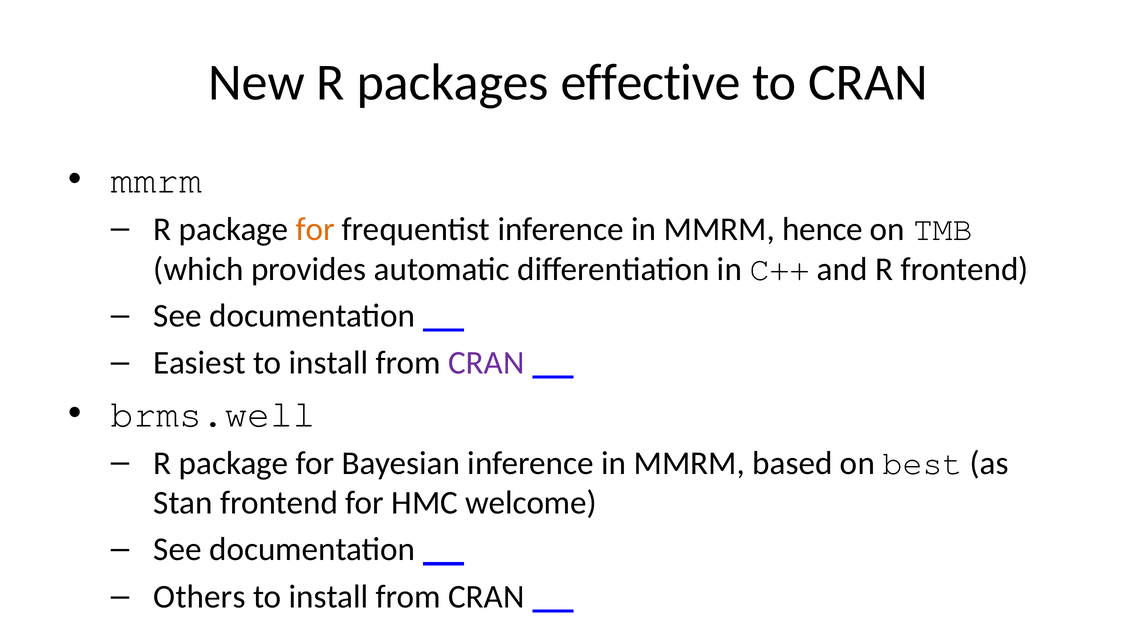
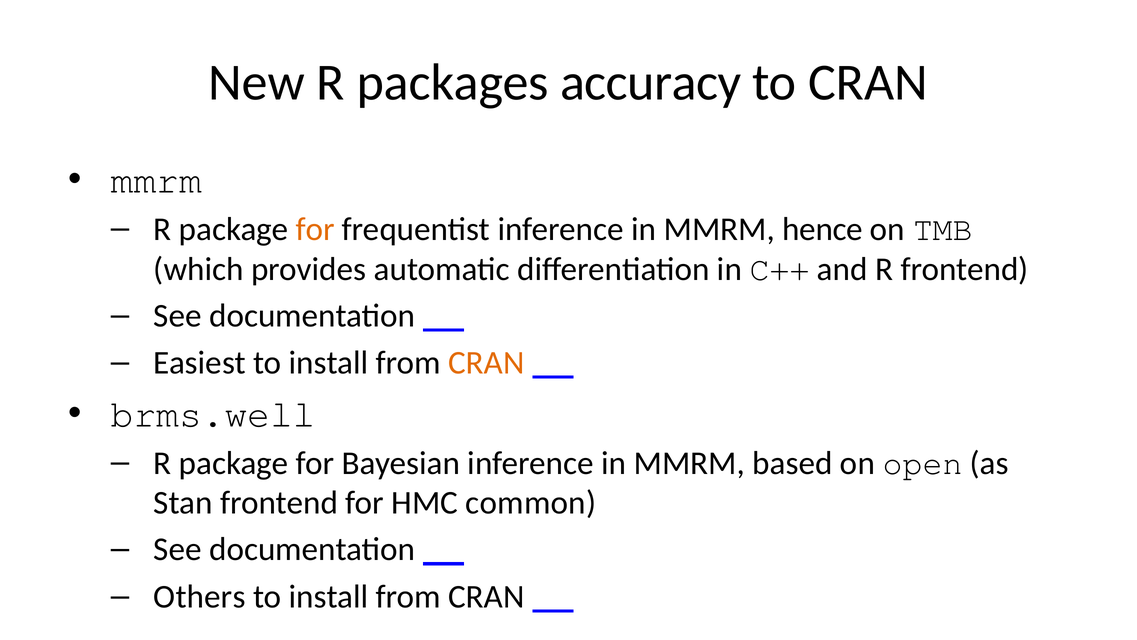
effective: effective -> accuracy
CRAN at (486, 363) colour: purple -> orange
best: best -> open
welcome: welcome -> common
